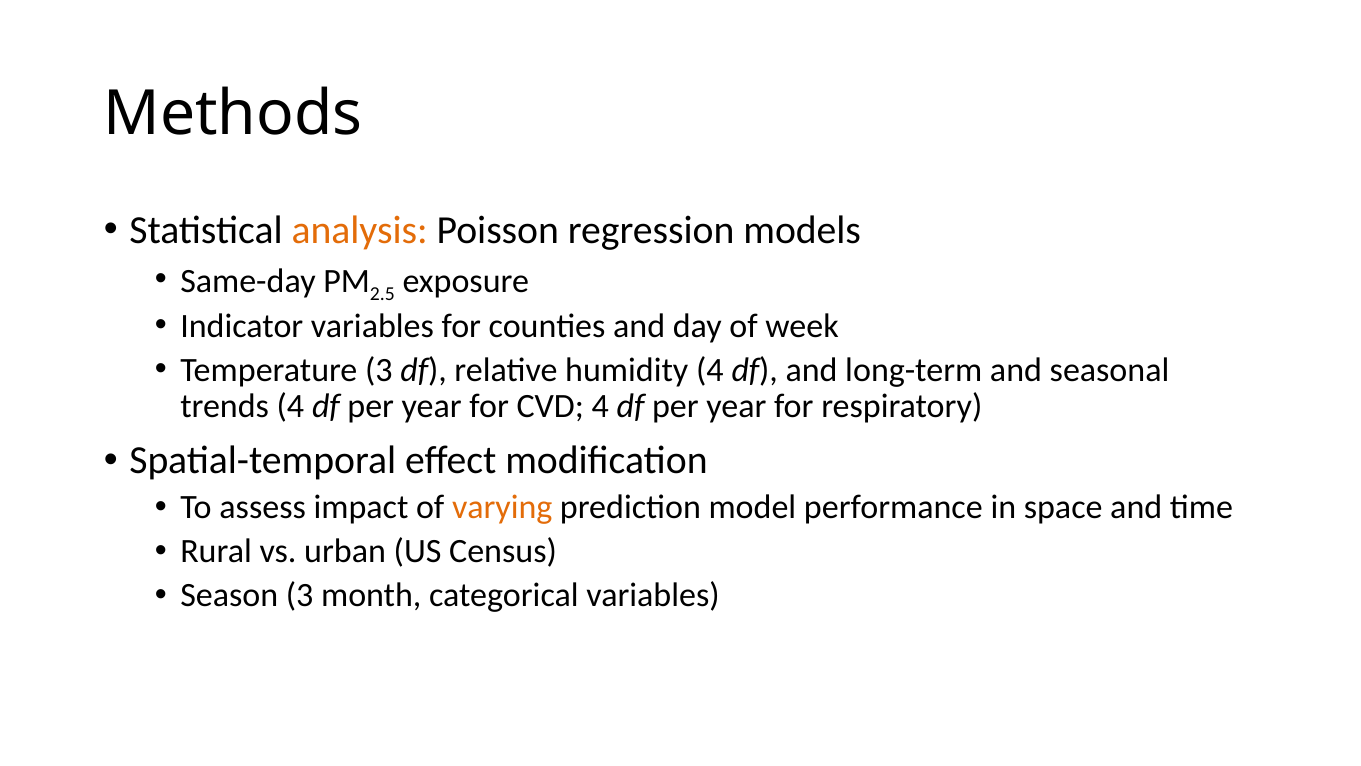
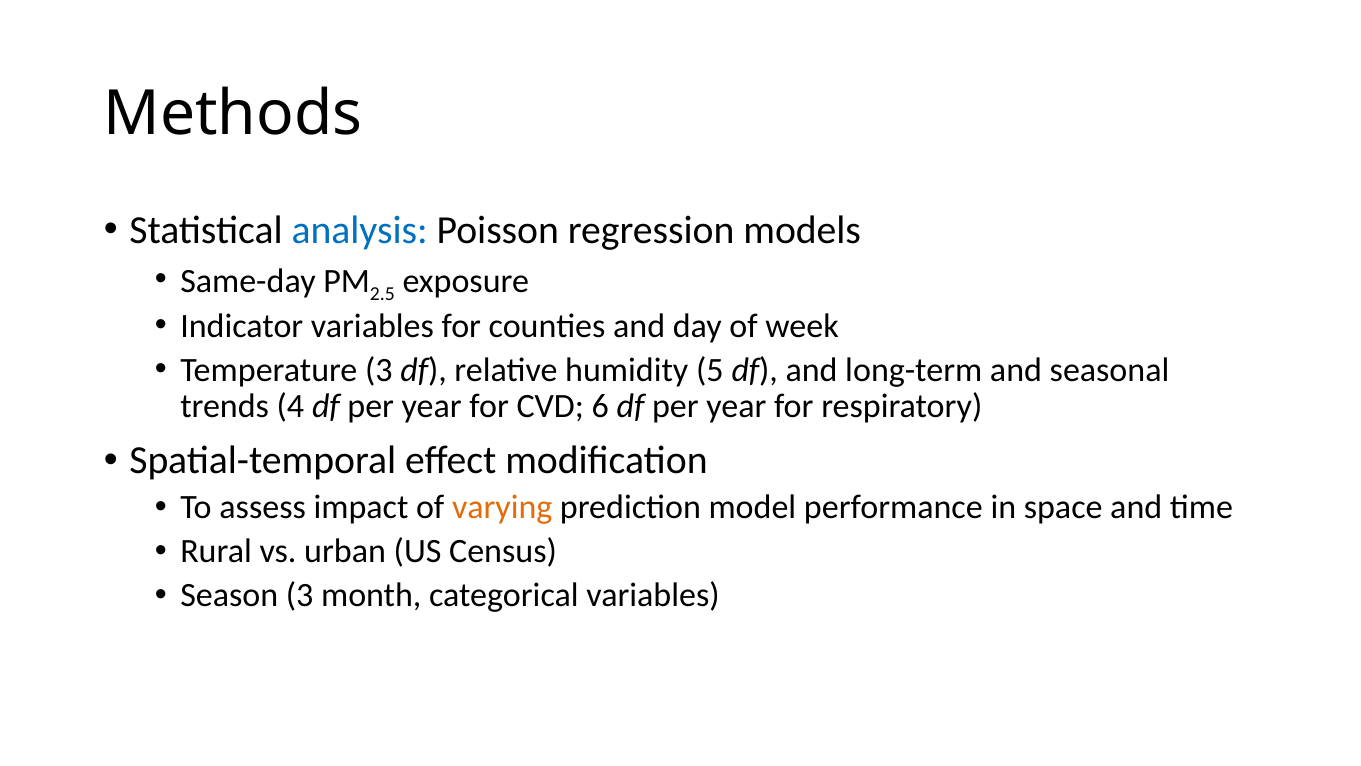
analysis colour: orange -> blue
humidity 4: 4 -> 5
CVD 4: 4 -> 6
